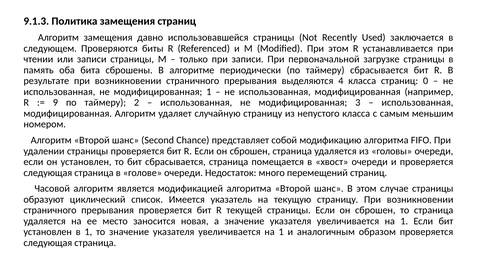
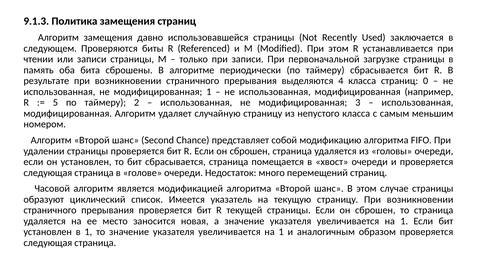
9: 9 -> 5
